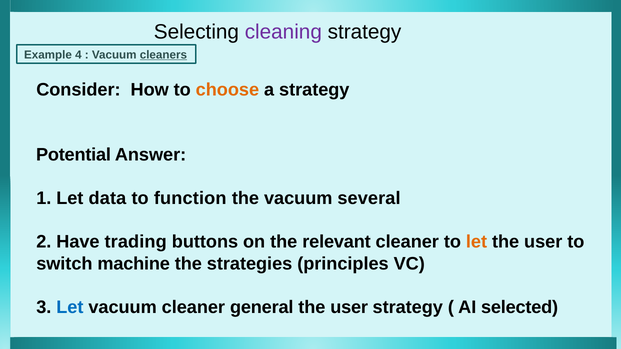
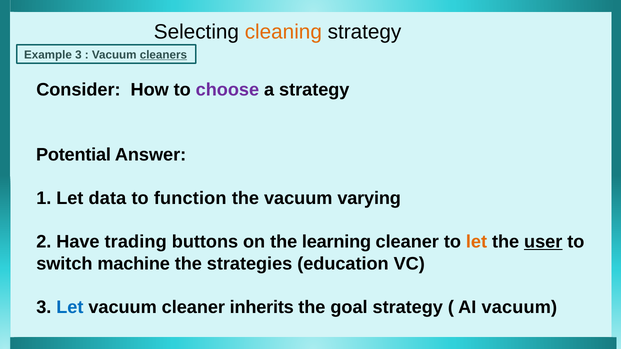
cleaning colour: purple -> orange
Example 4: 4 -> 3
choose colour: orange -> purple
several: several -> varying
relevant: relevant -> learning
user at (543, 242) underline: none -> present
principles: principles -> education
general: general -> inherits
user at (349, 307): user -> goal
AI selected: selected -> vacuum
